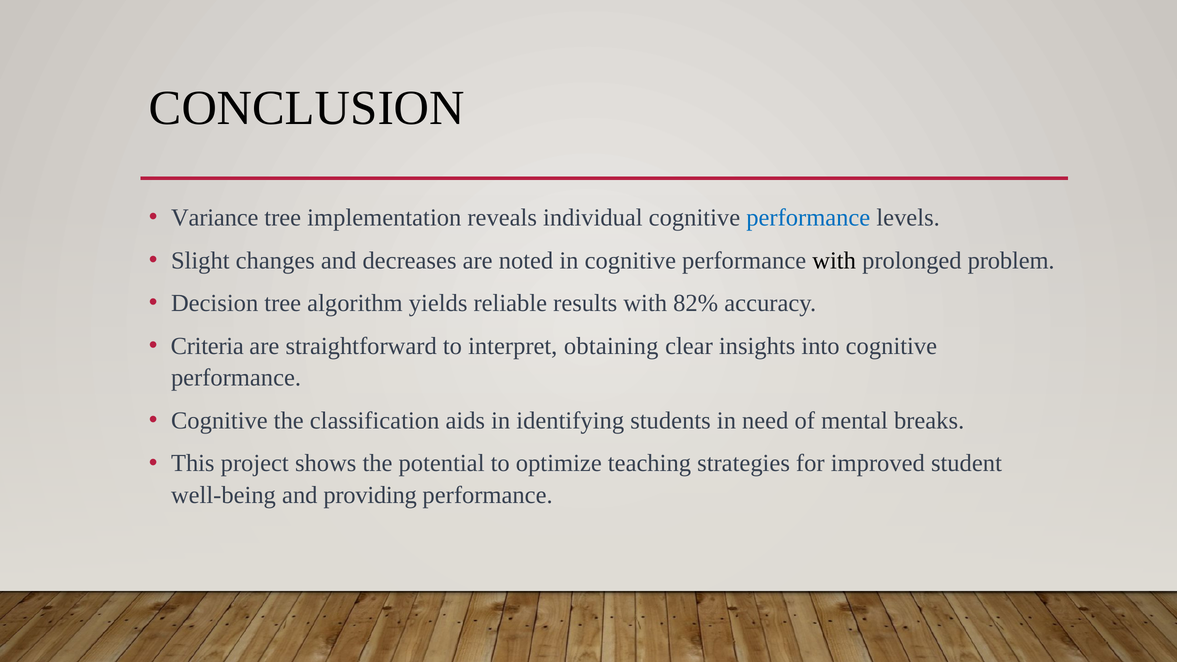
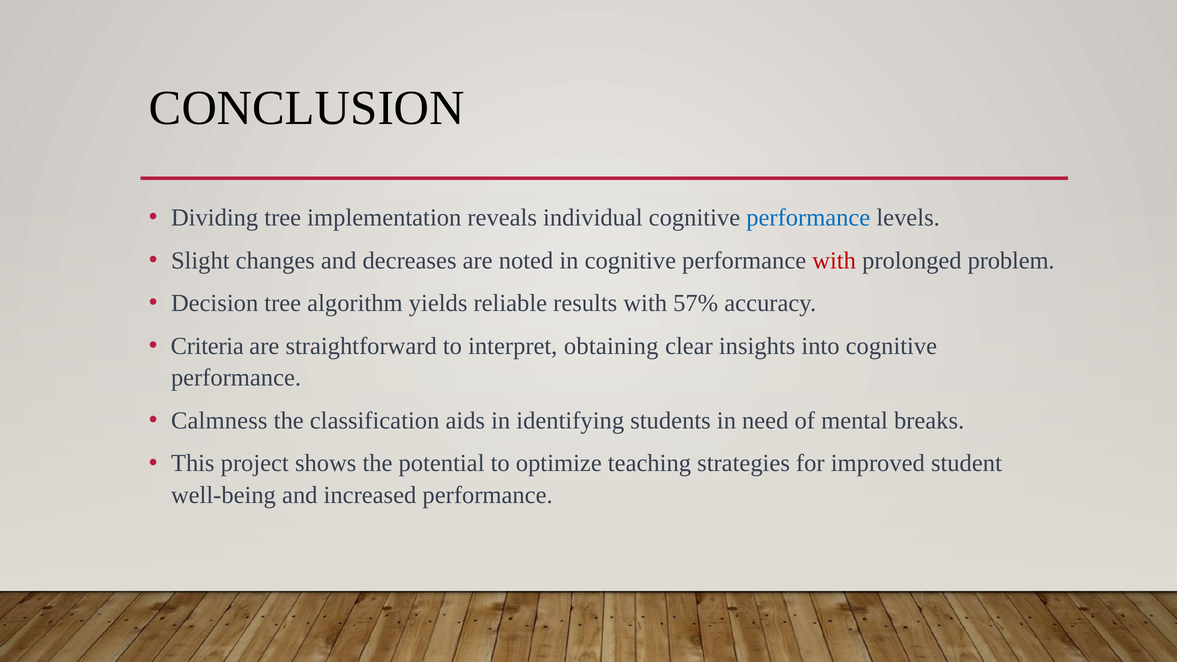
Variance: Variance -> Dividing
with at (834, 261) colour: black -> red
82%: 82% -> 57%
Cognitive at (219, 421): Cognitive -> Calmness
providing: providing -> increased
